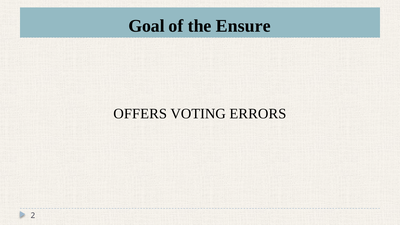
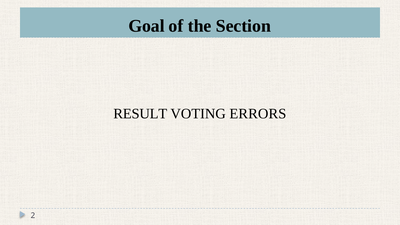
Ensure: Ensure -> Section
OFFERS: OFFERS -> RESULT
